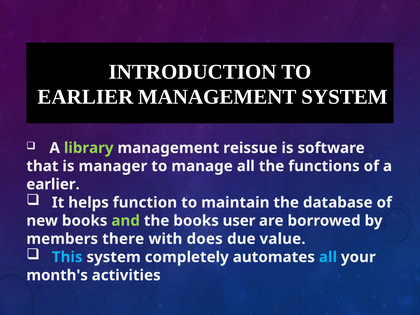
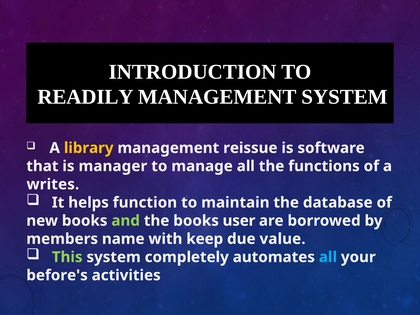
EARLIER at (85, 97): EARLIER -> READILY
library colour: light green -> yellow
earlier at (53, 184): earlier -> writes
there: there -> name
does: does -> keep
This colour: light blue -> light green
month's: month's -> before's
